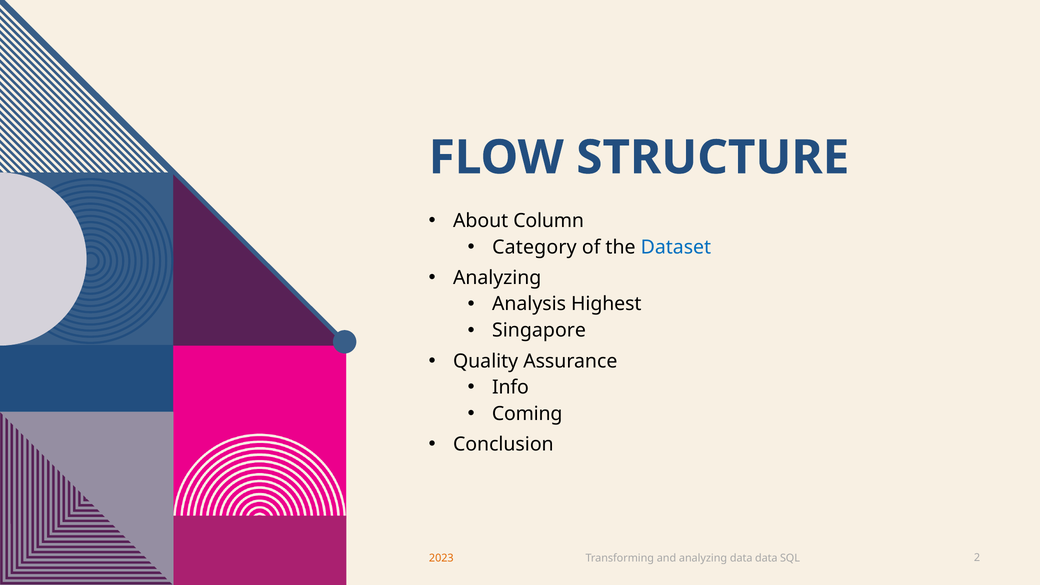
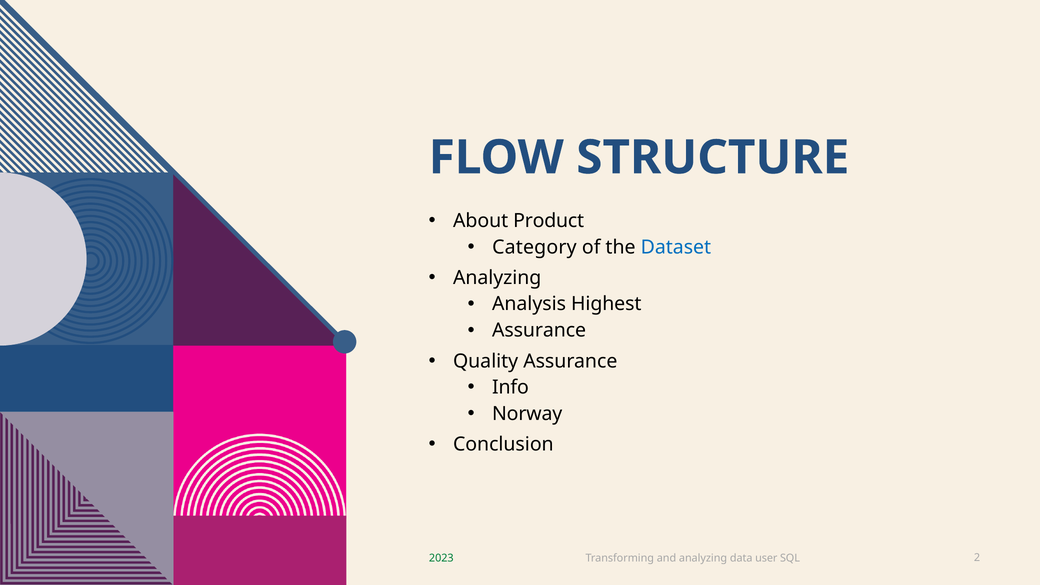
Column: Column -> Product
Singapore at (539, 330): Singapore -> Assurance
Coming: Coming -> Norway
2023 colour: orange -> green
data data: data -> user
